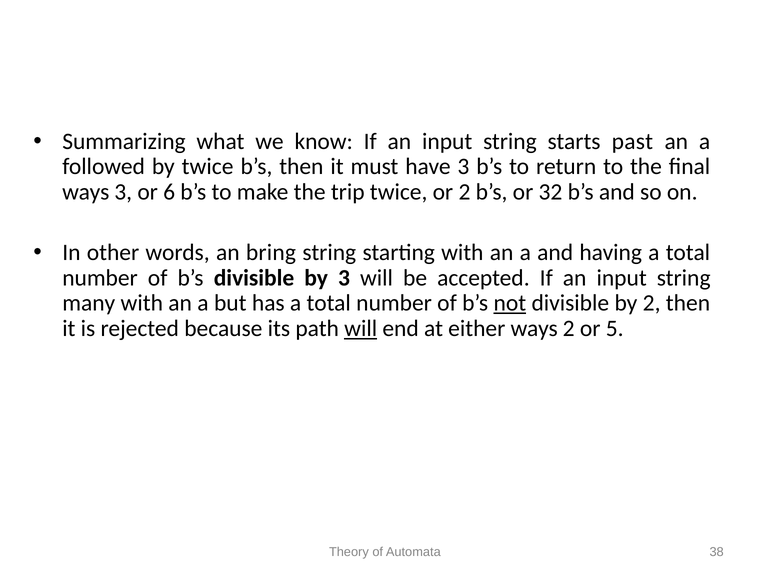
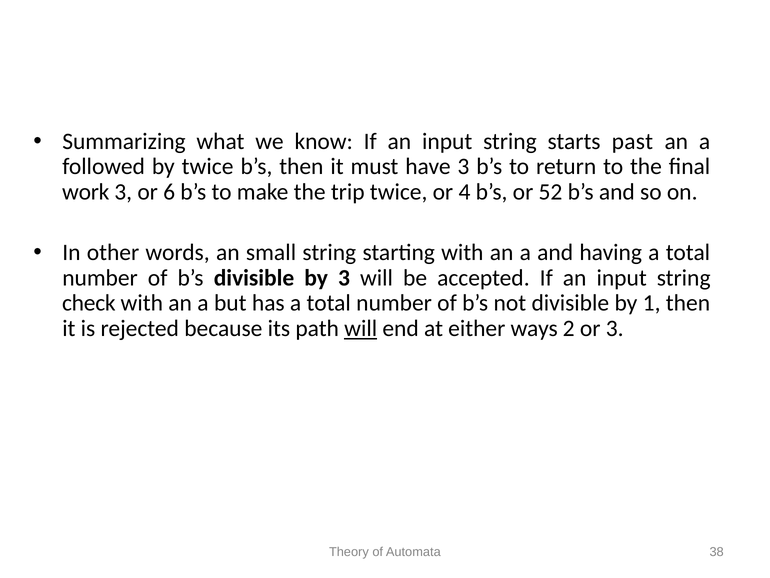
ways at (86, 192): ways -> work
or 2: 2 -> 4
32: 32 -> 52
bring: bring -> small
many: many -> check
not underline: present -> none
by 2: 2 -> 1
or 5: 5 -> 3
